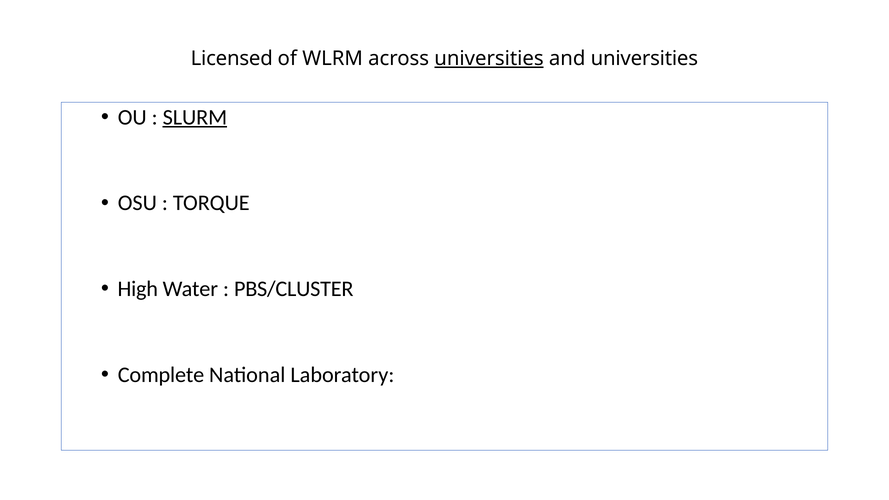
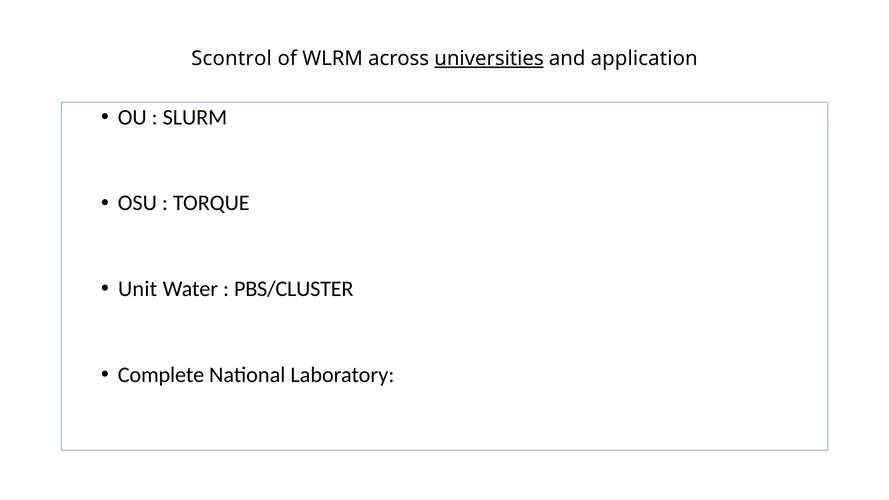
Licensed: Licensed -> Scontrol
and universities: universities -> application
SLURM underline: present -> none
High: High -> Unit
